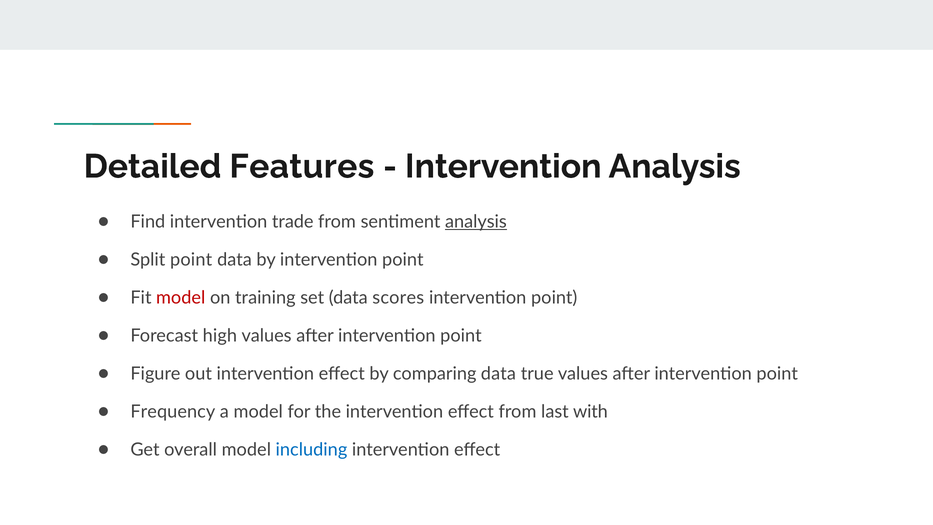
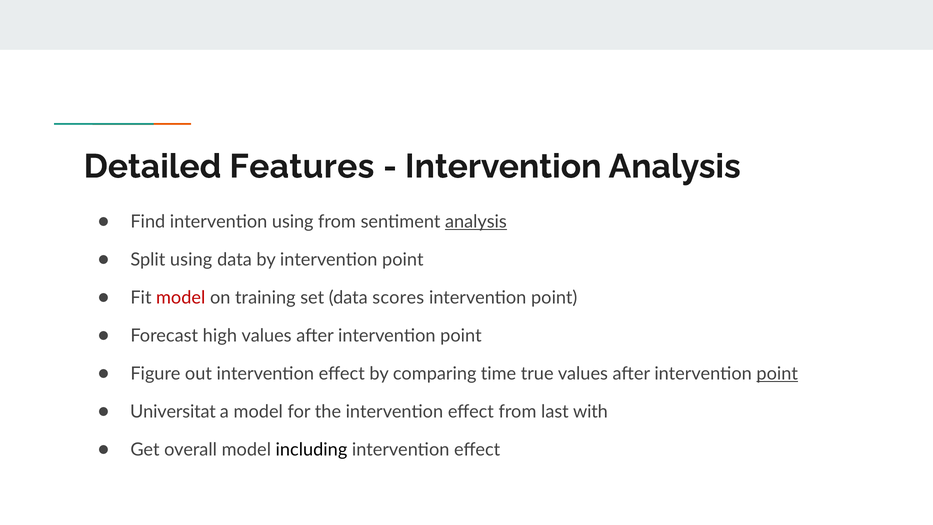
intervention trade: trade -> using
Split point: point -> using
comparing data: data -> time
point at (777, 373) underline: none -> present
Frequency: Frequency -> Universitat
including colour: blue -> black
